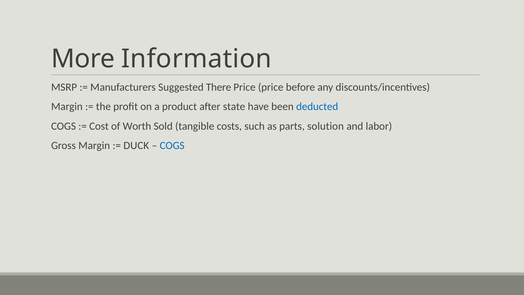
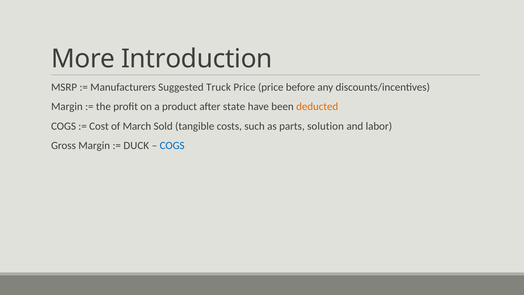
Information: Information -> Introduction
There: There -> Truck
deducted colour: blue -> orange
Worth: Worth -> March
